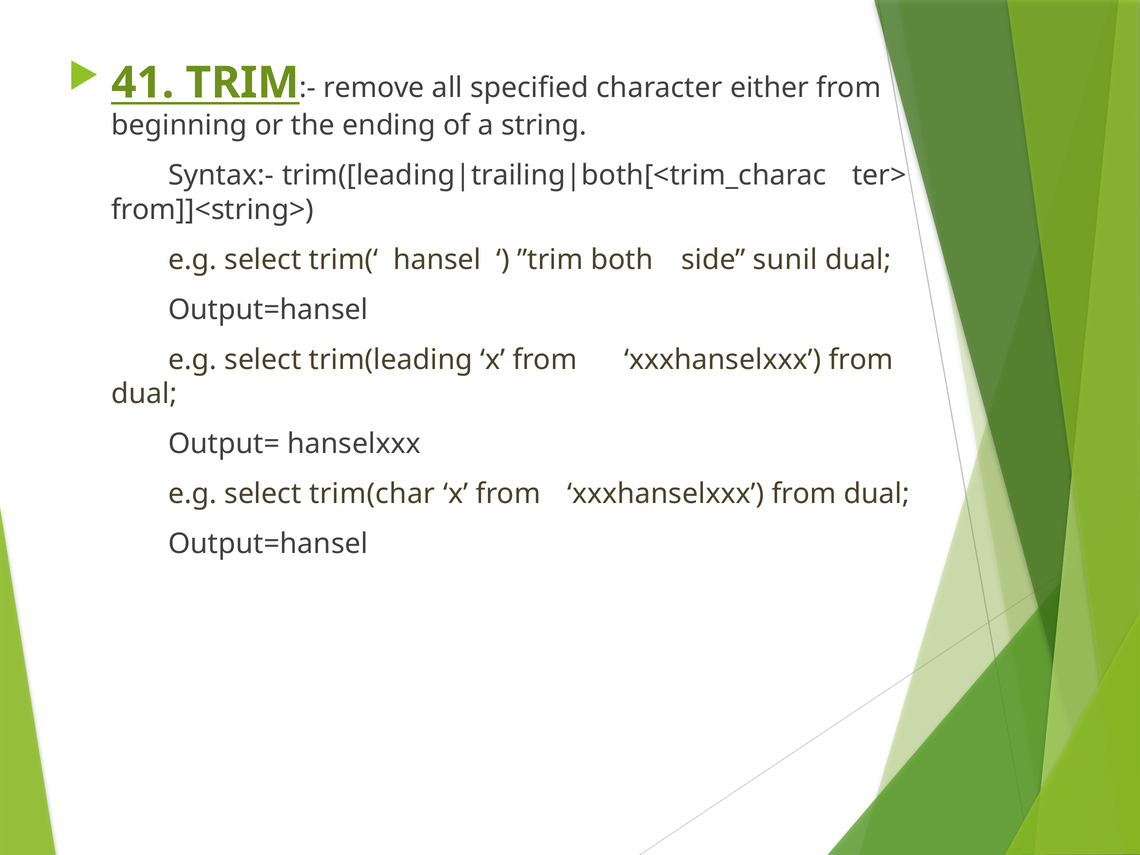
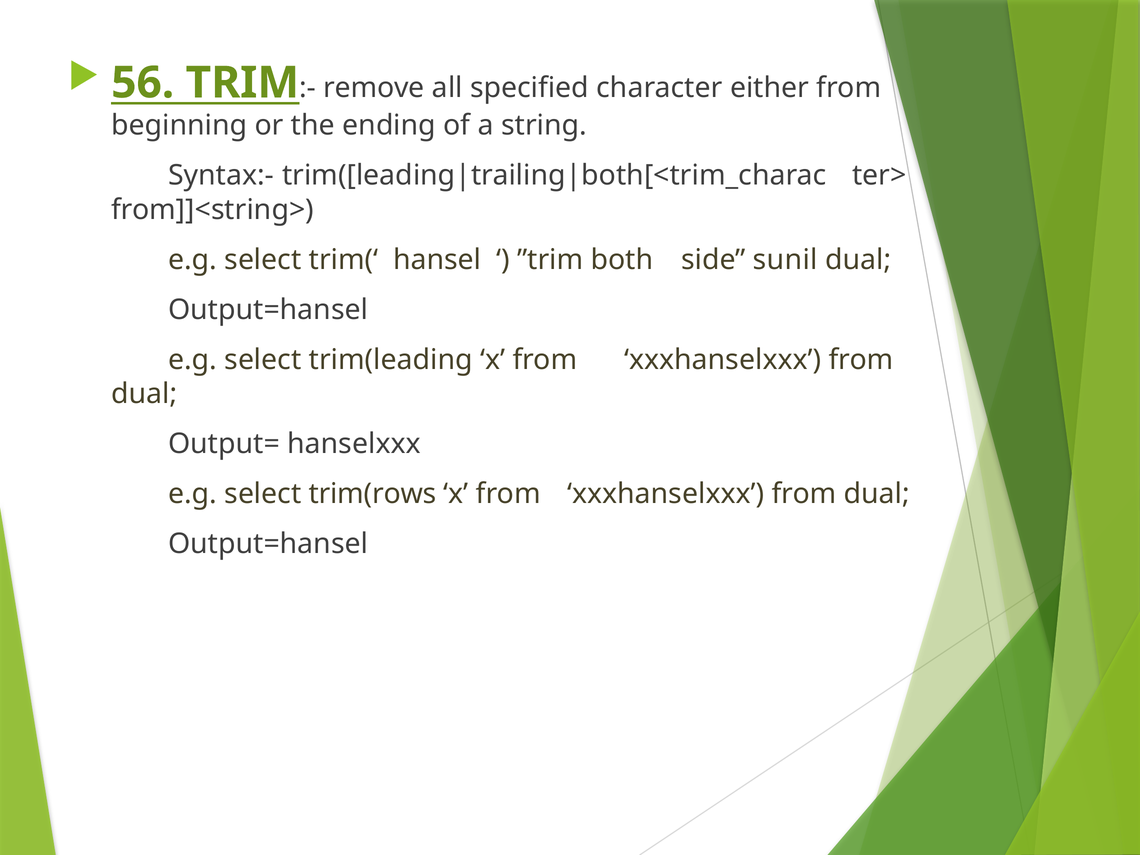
41: 41 -> 56
trim(char: trim(char -> trim(rows
